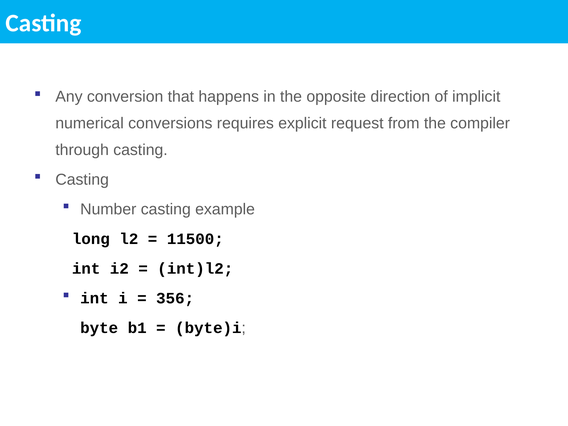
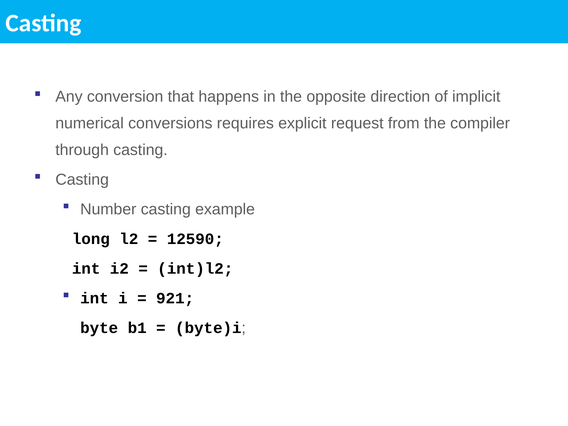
11500: 11500 -> 12590
356: 356 -> 921
